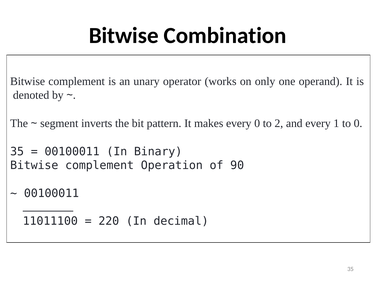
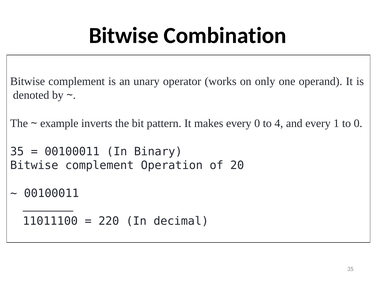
segment: segment -> example
2: 2 -> 4
90: 90 -> 20
